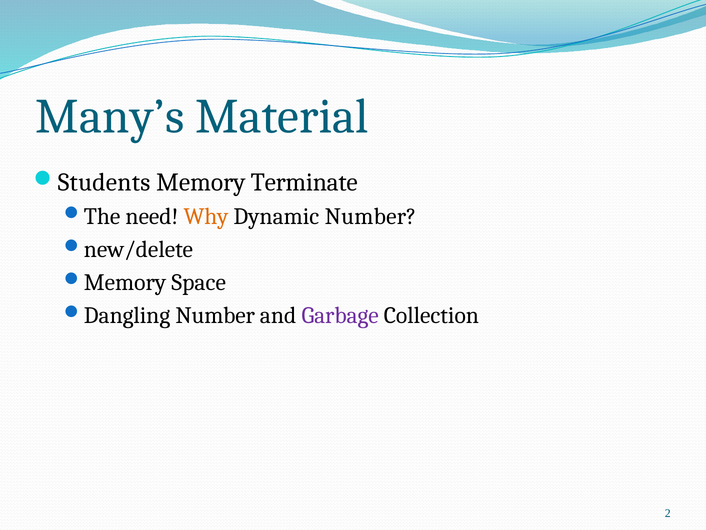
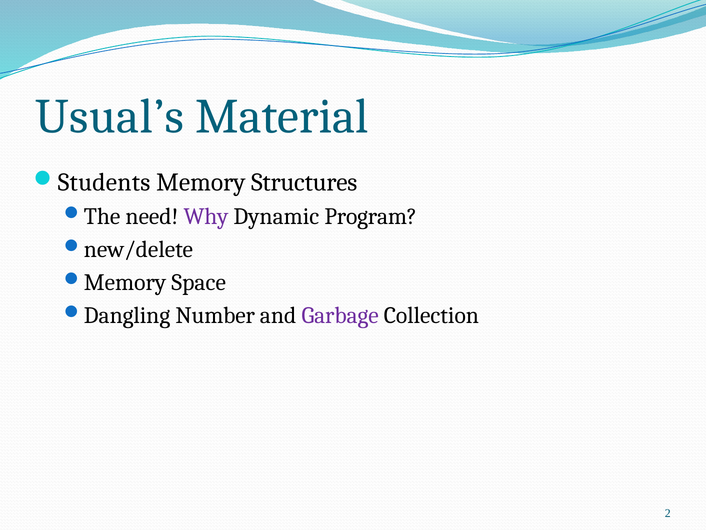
Many’s: Many’s -> Usual’s
Terminate: Terminate -> Structures
Why colour: orange -> purple
Dynamic Number: Number -> Program
